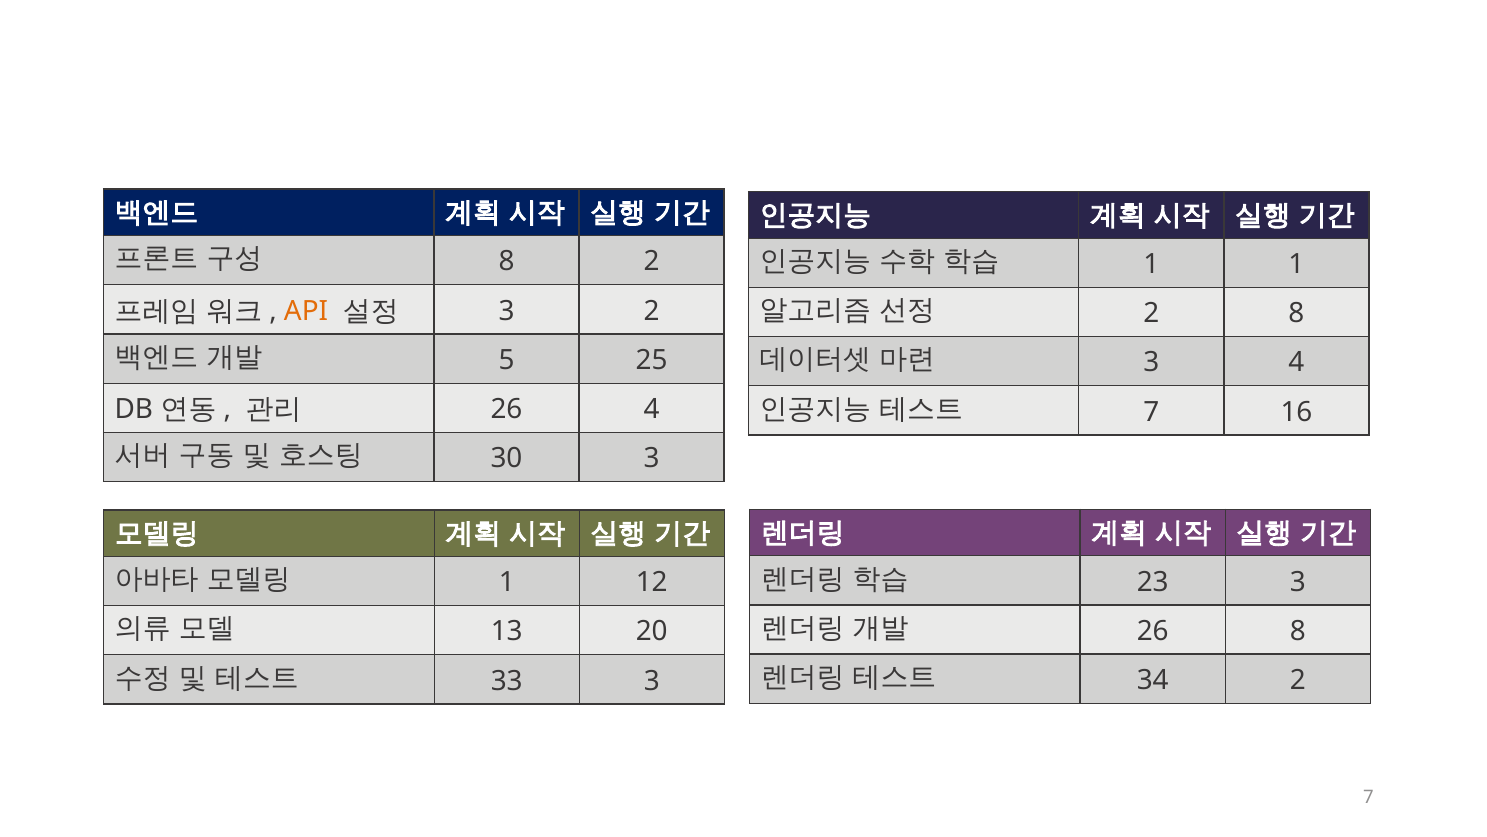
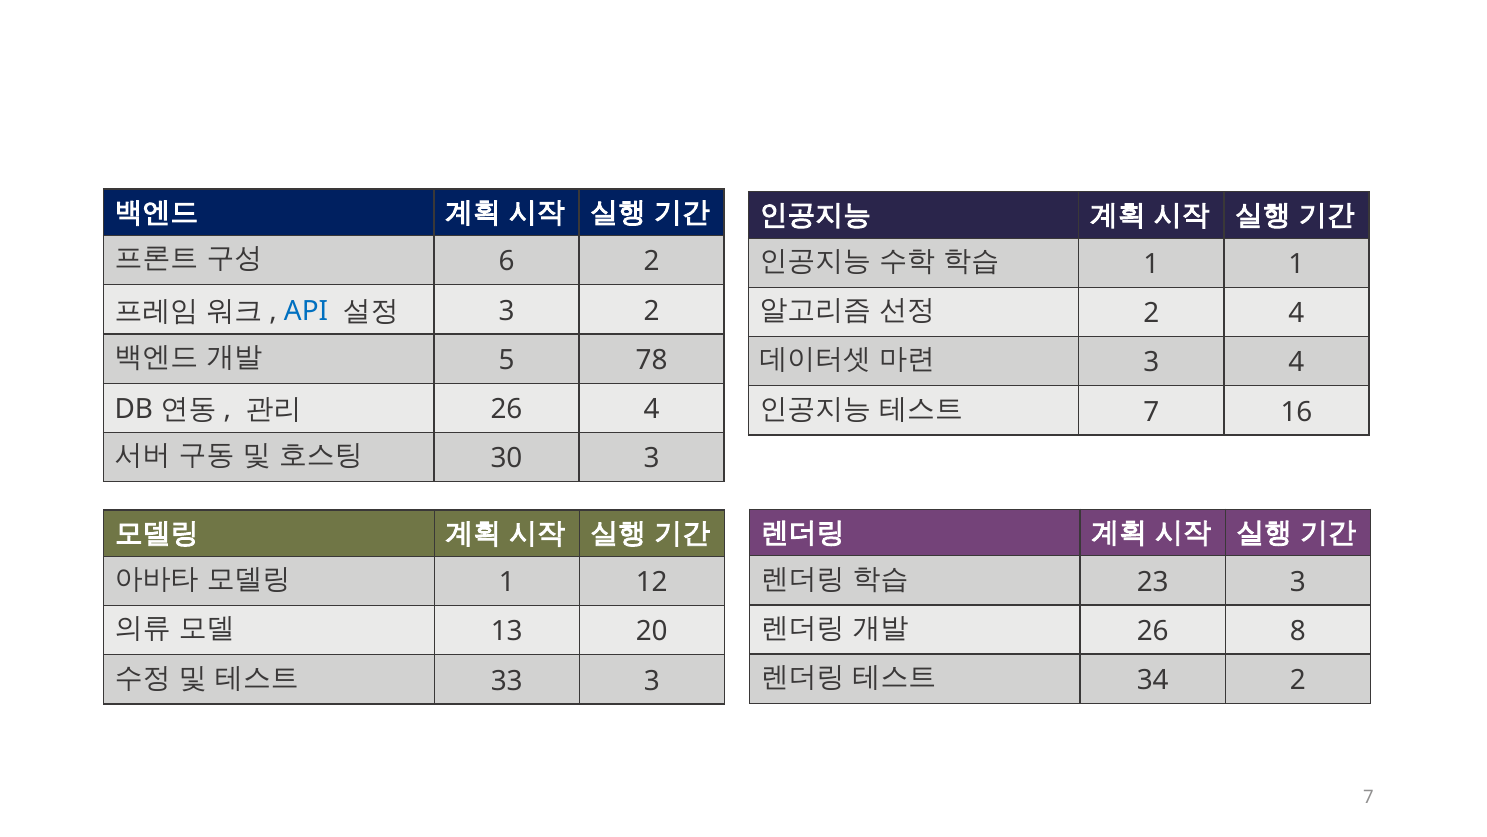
8 at (507, 261): 8 -> 6
2 8: 8 -> 4
API colour: orange -> blue
25: 25 -> 78
